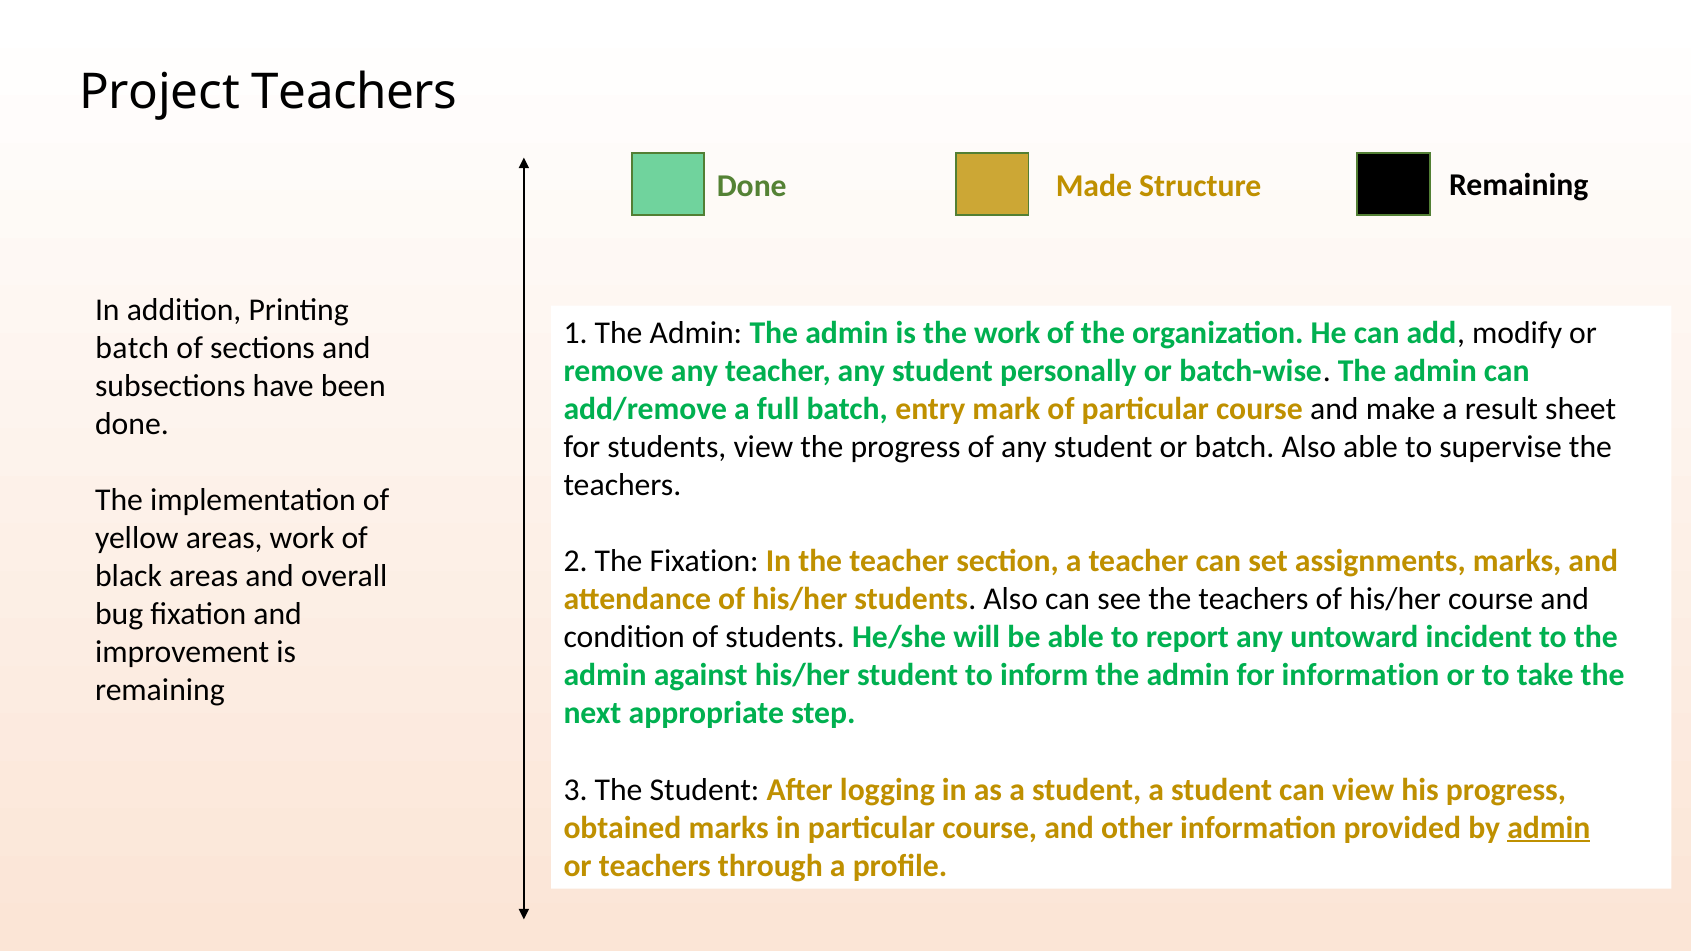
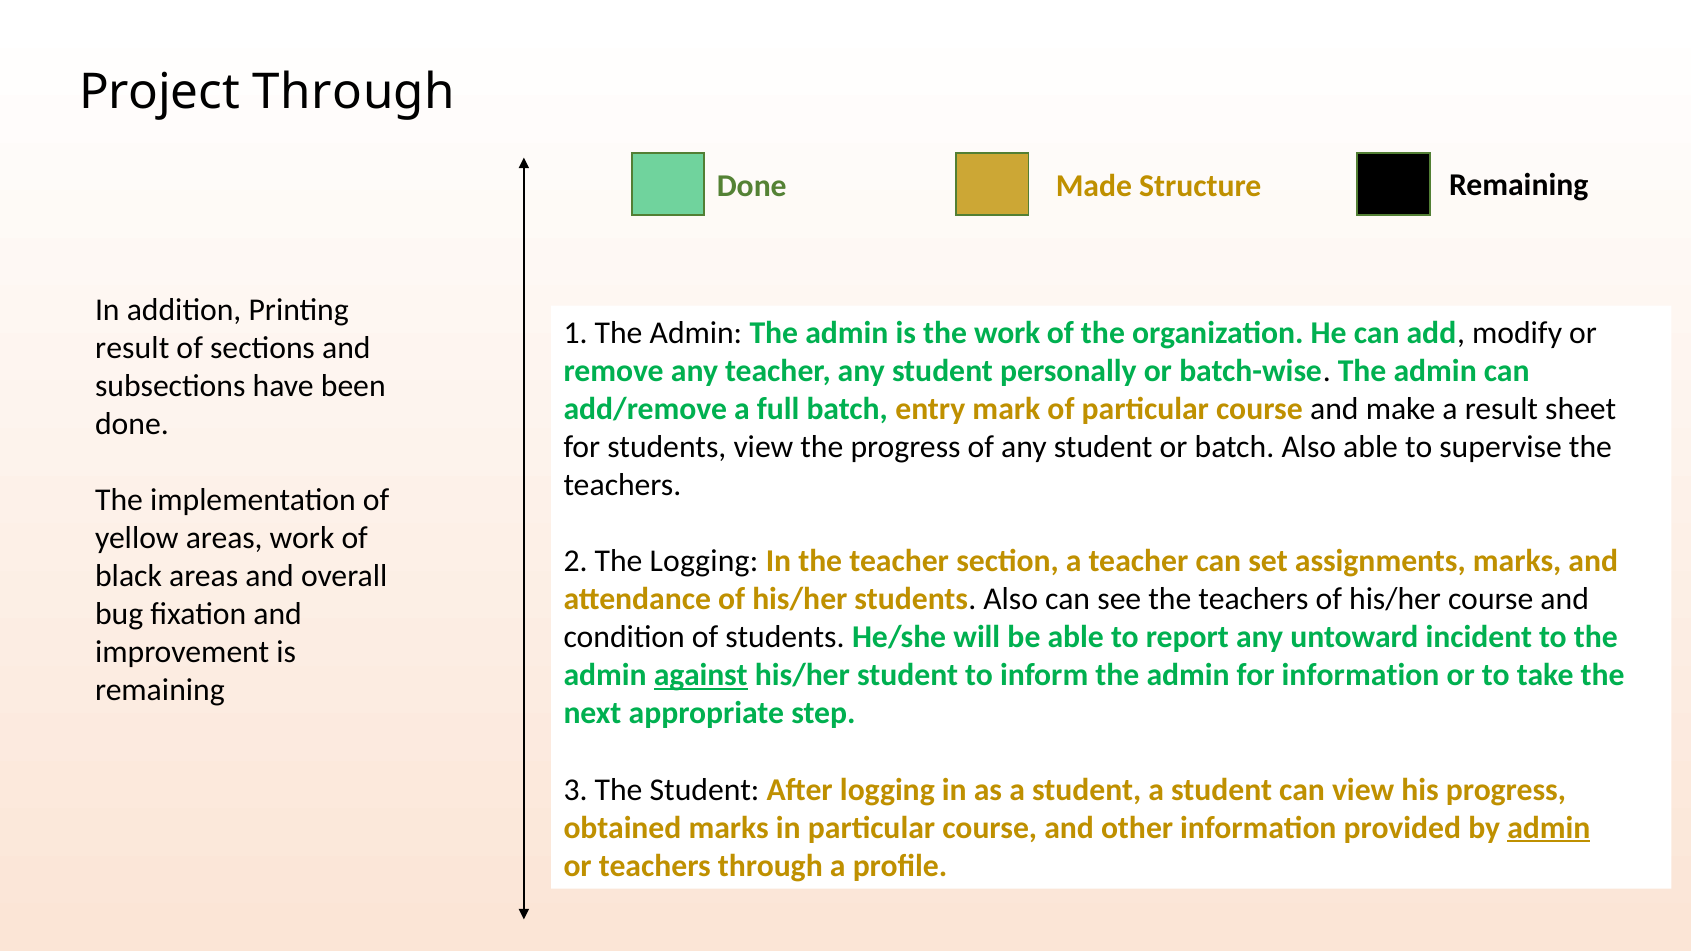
Project Teachers: Teachers -> Through
batch at (132, 348): batch -> result
The Fixation: Fixation -> Logging
against underline: none -> present
